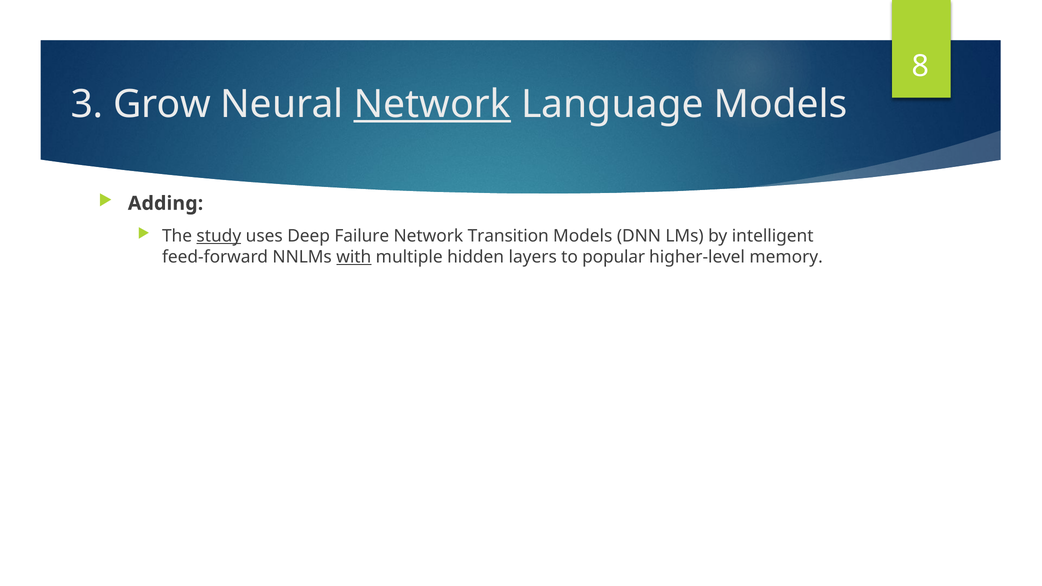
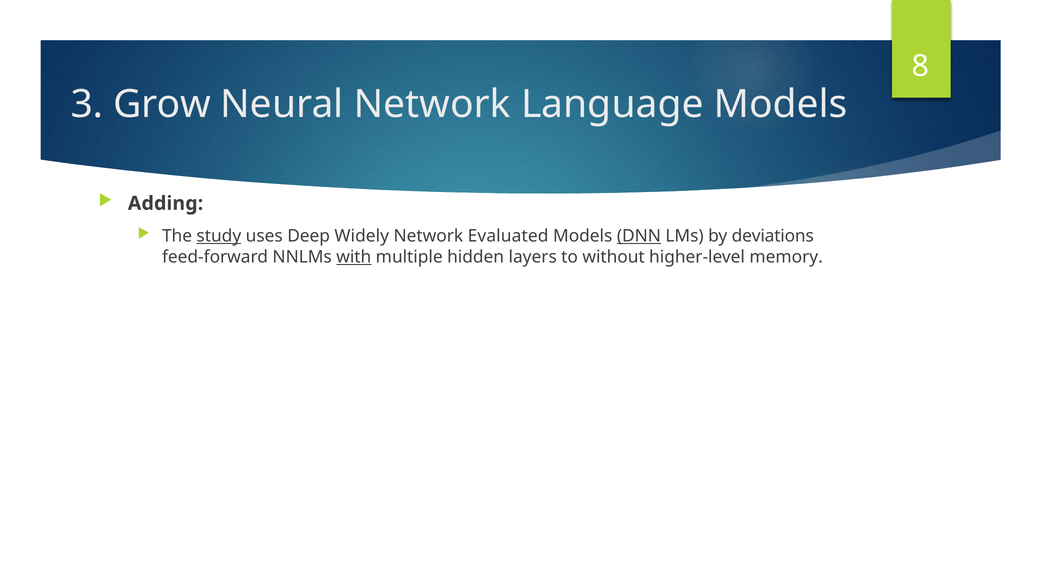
Network at (432, 105) underline: present -> none
Failure: Failure -> Widely
Transition: Transition -> Evaluated
DNN underline: none -> present
intelligent: intelligent -> deviations
popular: popular -> without
